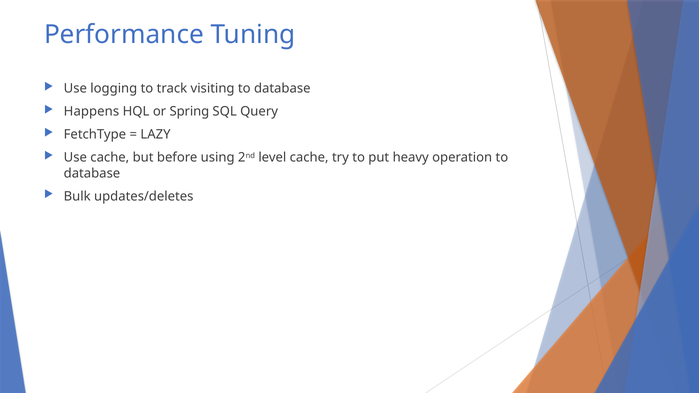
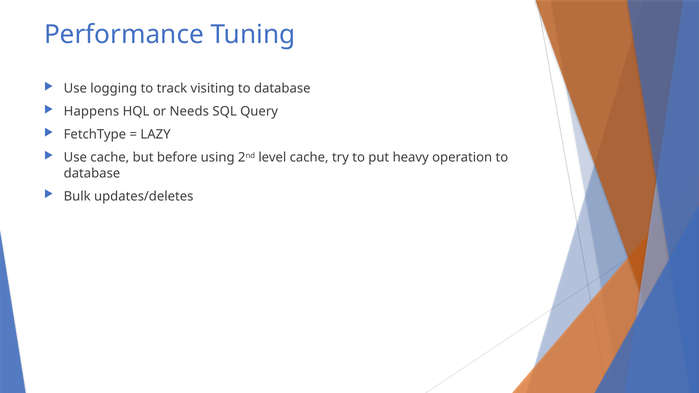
Spring: Spring -> Needs
